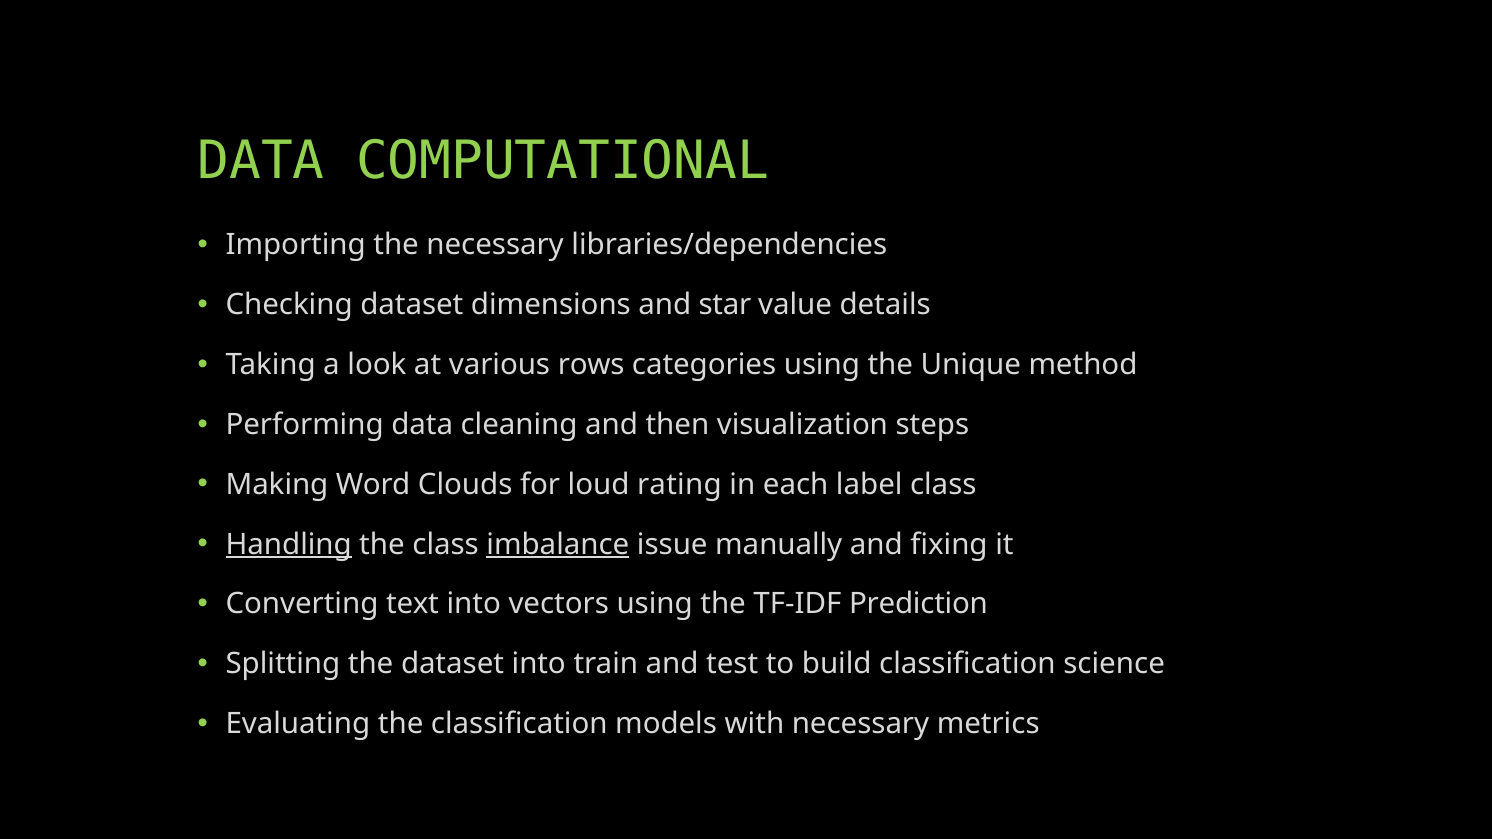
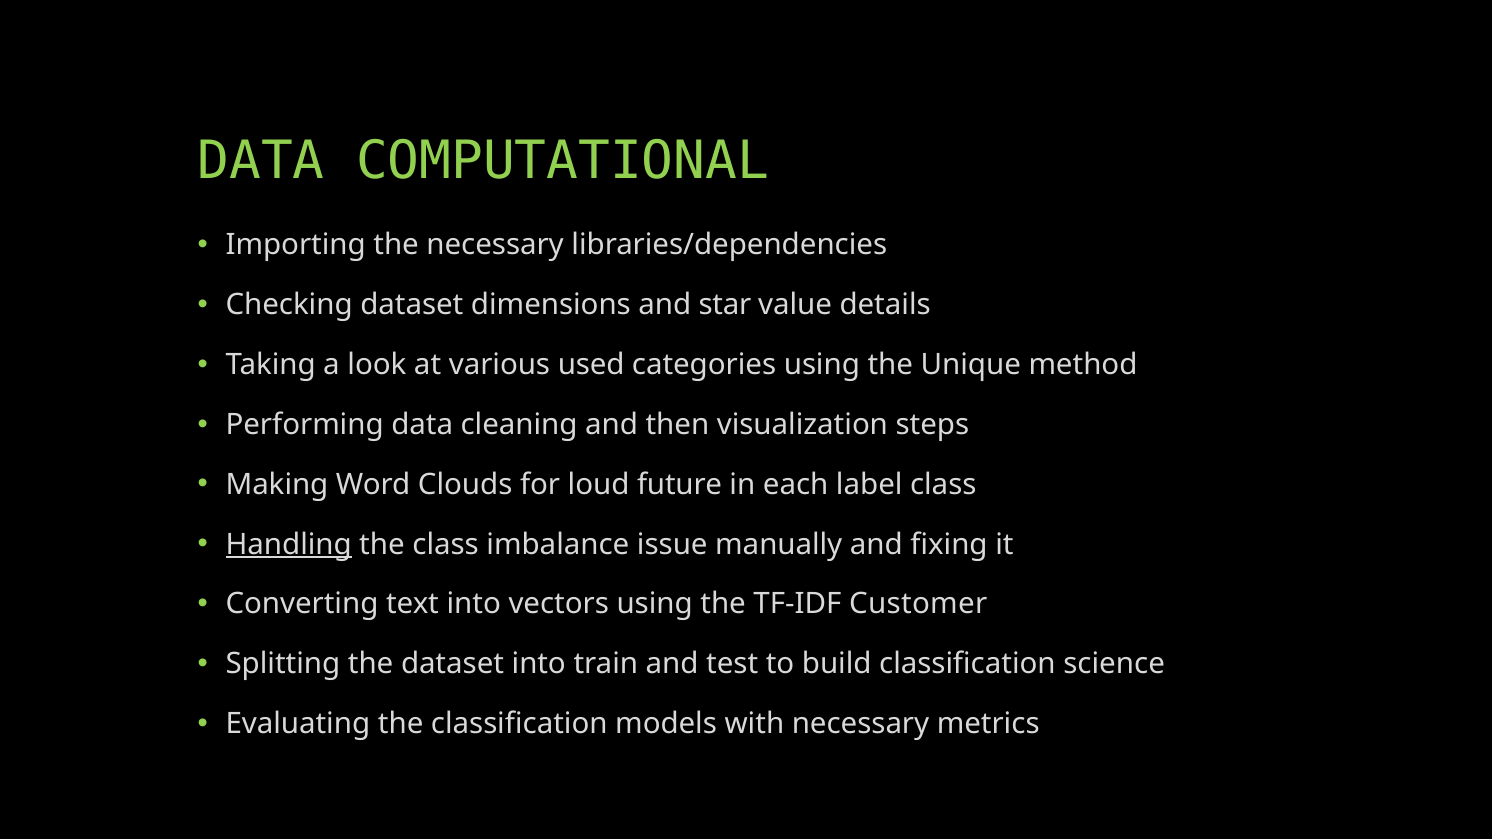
rows: rows -> used
rating: rating -> future
imbalance underline: present -> none
Prediction: Prediction -> Customer
